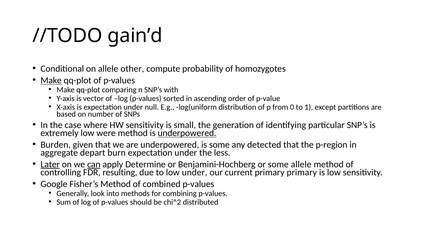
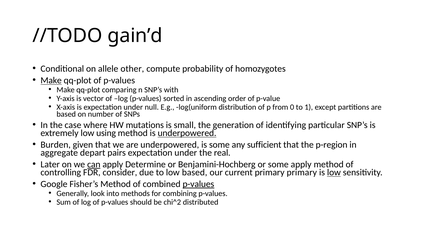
HW sensitivity: sensitivity -> mutations
were: were -> using
detected: detected -> sufficient
burn: burn -> pairs
less: less -> real
Later underline: present -> none
some allele: allele -> apply
resulting: resulting -> consider
low under: under -> based
low at (334, 173) underline: none -> present
p-values at (198, 184) underline: none -> present
